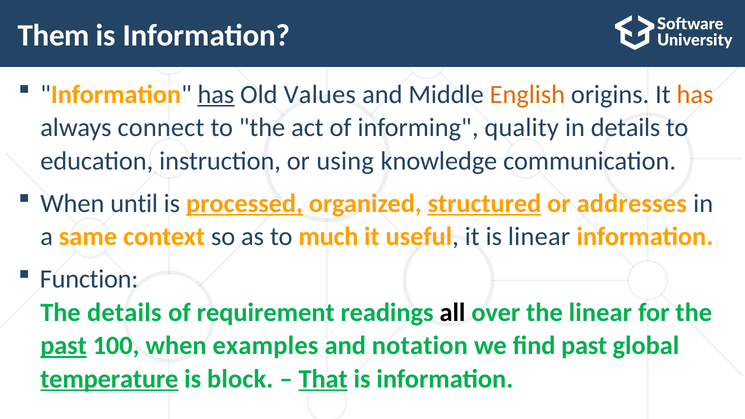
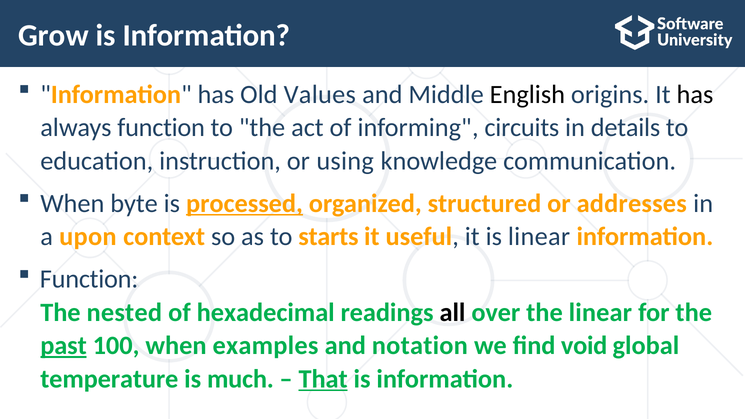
Them: Them -> Grow
has at (216, 95) underline: present -> none
English colour: orange -> black
has at (695, 95) colour: orange -> black
always connect: connect -> function
quality: quality -> circuits
until: until -> byte
structured underline: present -> none
same: same -> upon
much: much -> starts
The details: details -> nested
requirement: requirement -> hexadecimal
find past: past -> void
temperature underline: present -> none
block: block -> much
